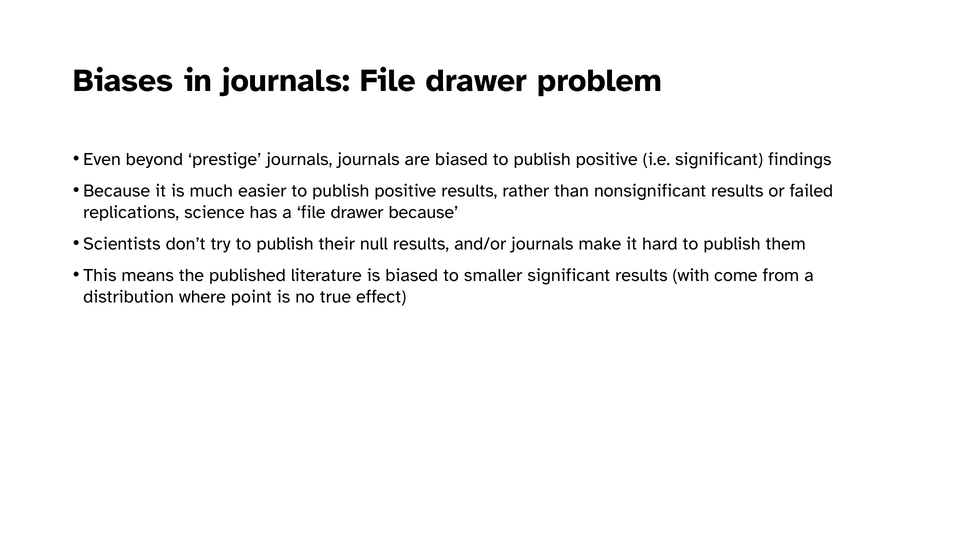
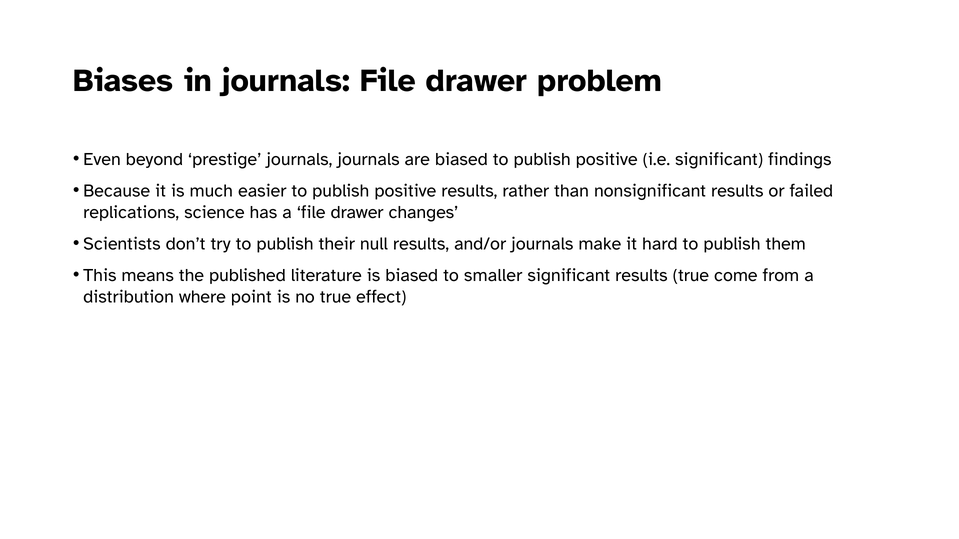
drawer because: because -> changes
results with: with -> true
